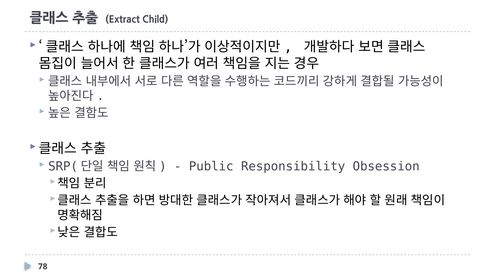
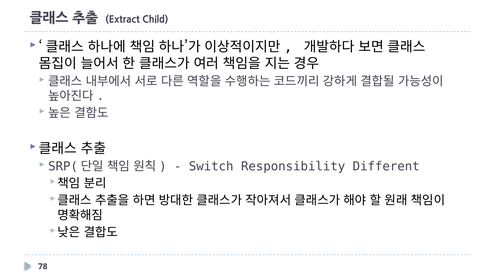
Public: Public -> Switch
Obsession: Obsession -> Different
